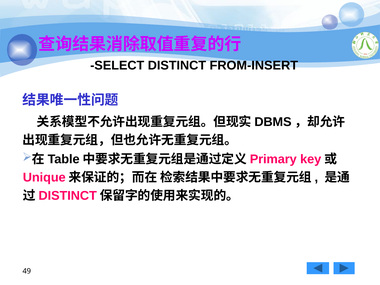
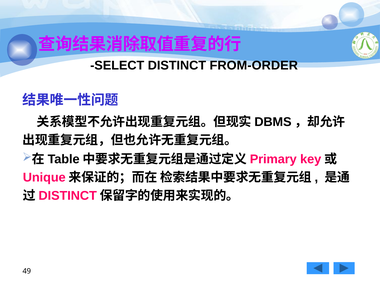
FROM-INSERT: FROM-INSERT -> FROM-ORDER
